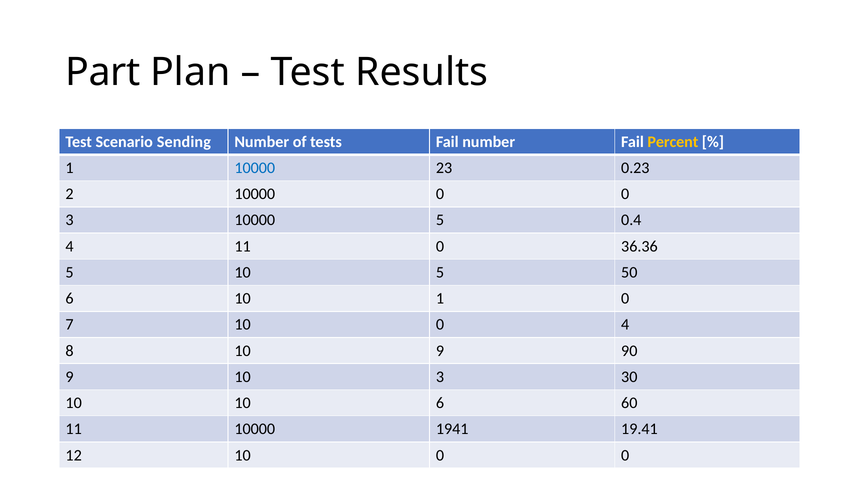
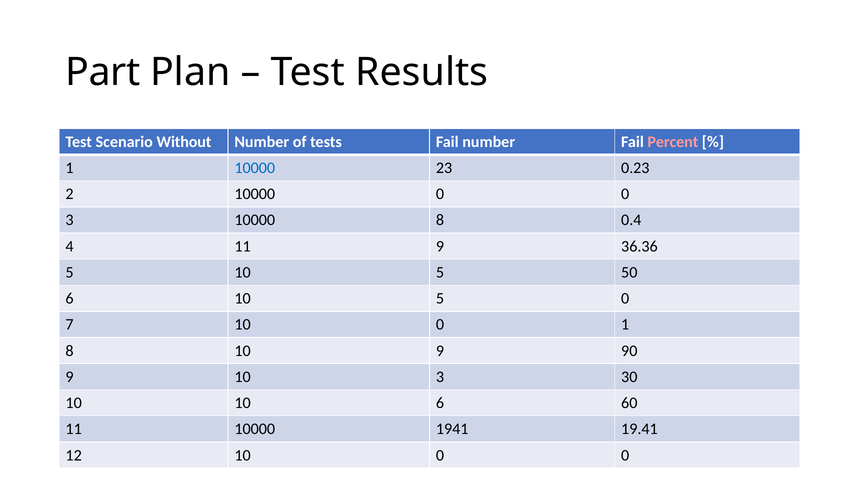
Sending: Sending -> Without
Percent colour: yellow -> pink
10000 5: 5 -> 8
11 0: 0 -> 9
6 10 1: 1 -> 5
0 4: 4 -> 1
